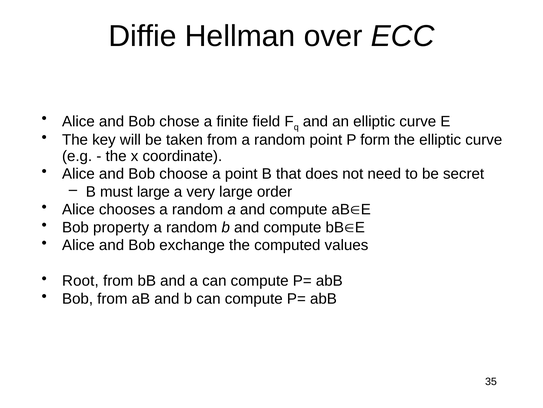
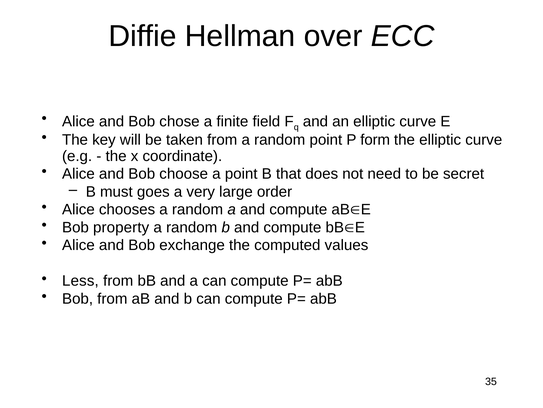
must large: large -> goes
Root: Root -> Less
